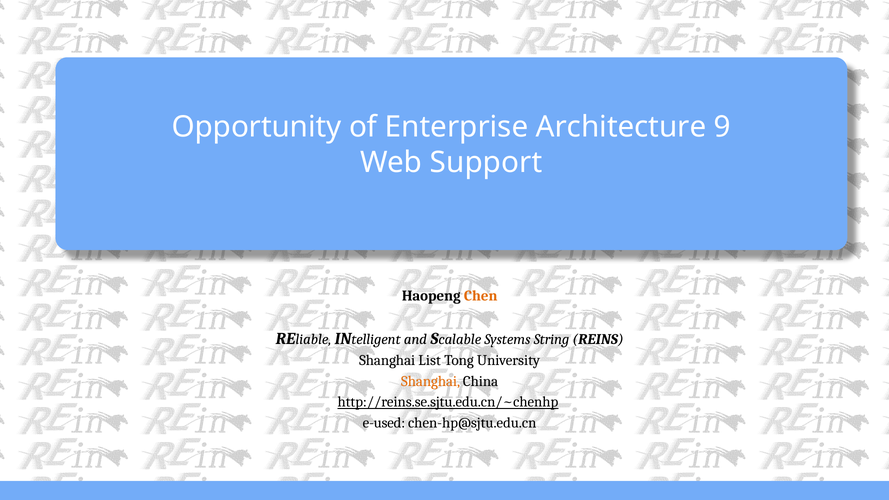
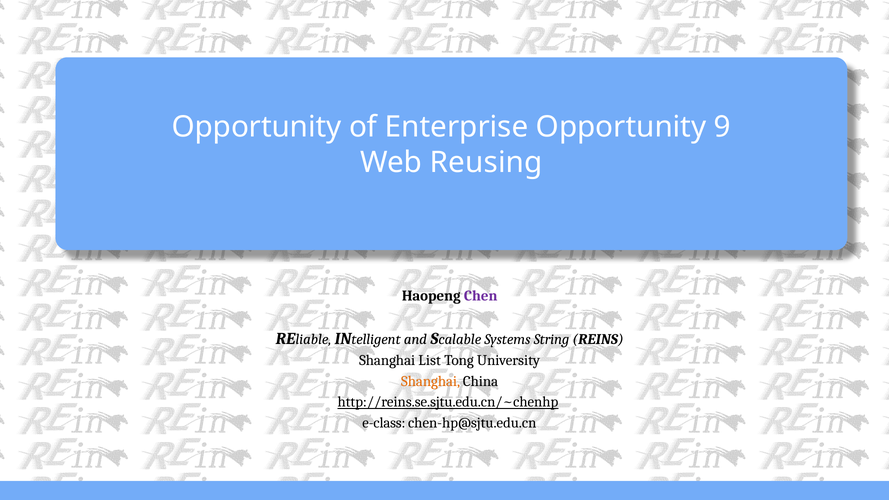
Enterprise Architecture: Architecture -> Opportunity
Support: Support -> Reusing
Chen colour: orange -> purple
e-used: e-used -> e-class
